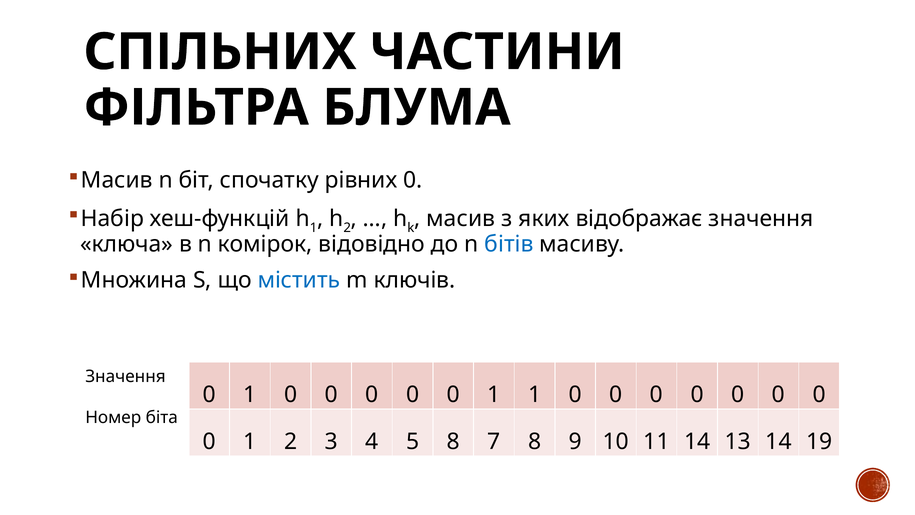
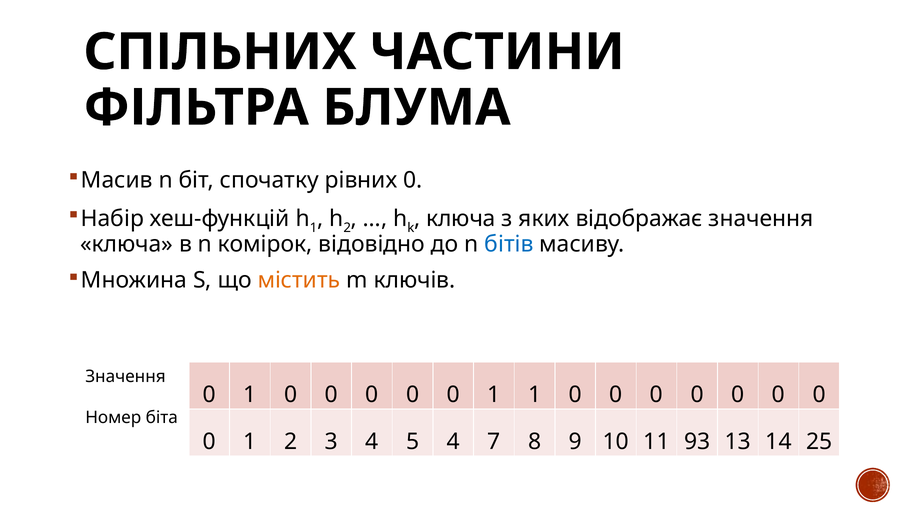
масив at (461, 219): масив -> ключа
містить colour: blue -> orange
5 8: 8 -> 4
11 14: 14 -> 93
19: 19 -> 25
